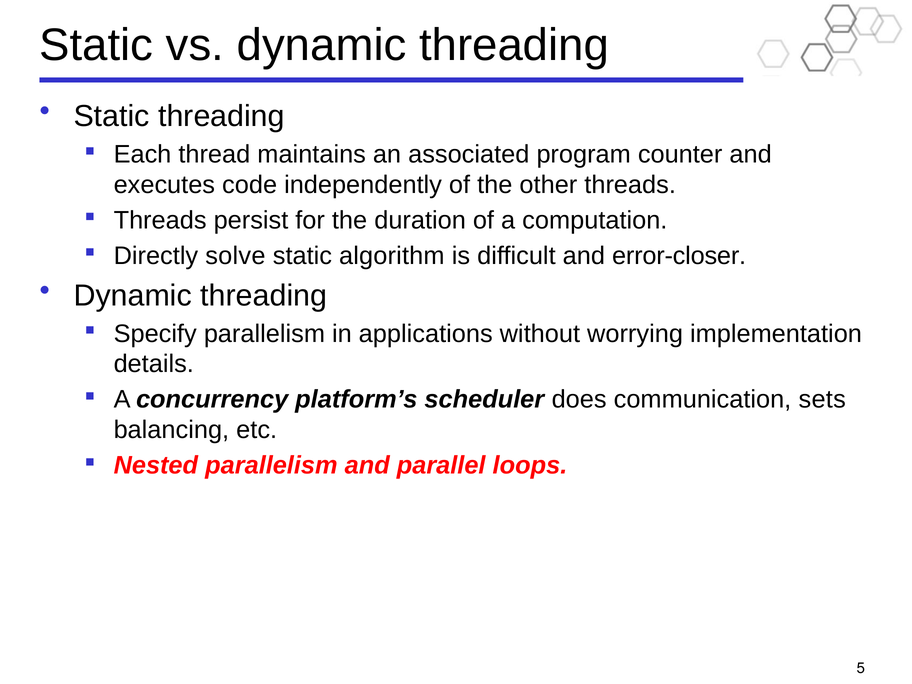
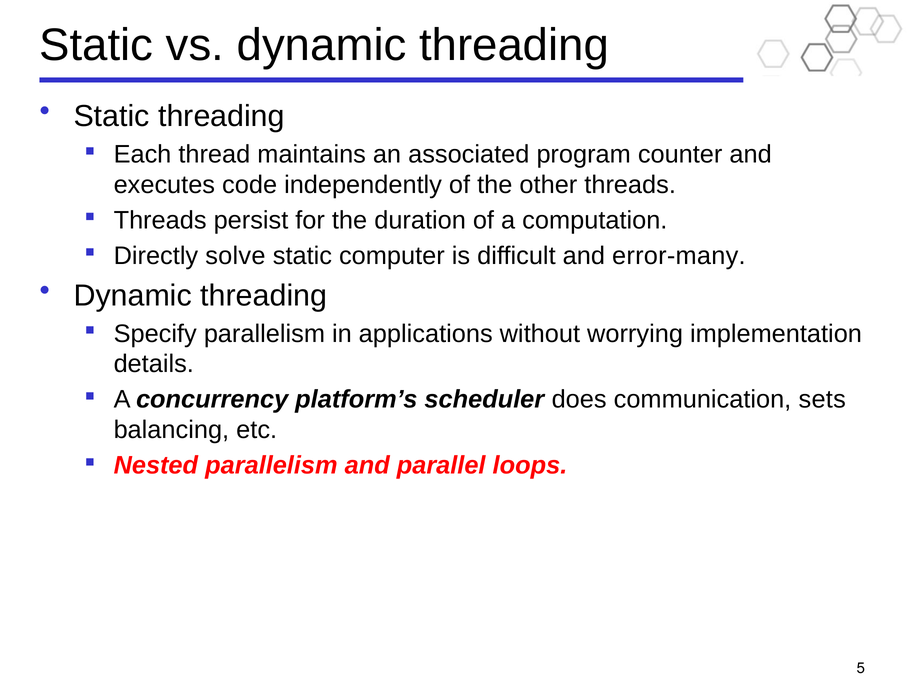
algorithm: algorithm -> computer
error-closer: error-closer -> error-many
